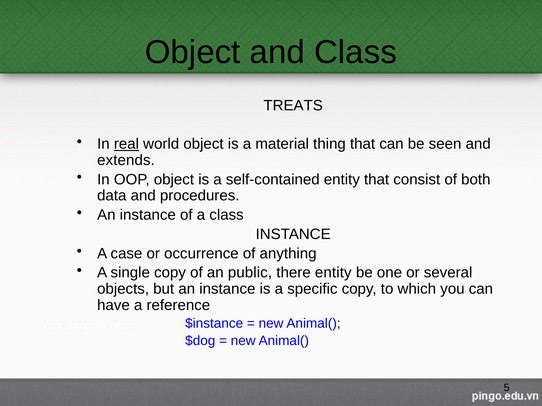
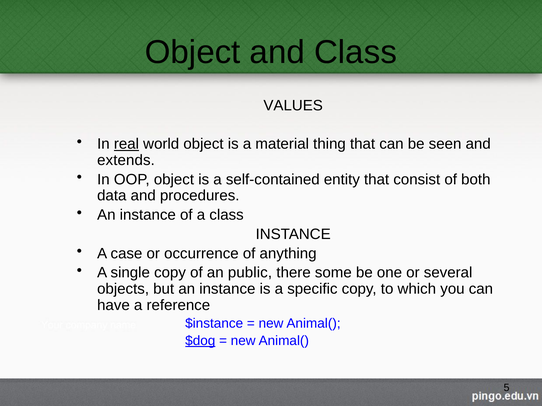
TREATS: TREATS -> VALUES
there entity: entity -> some
$dog underline: none -> present
